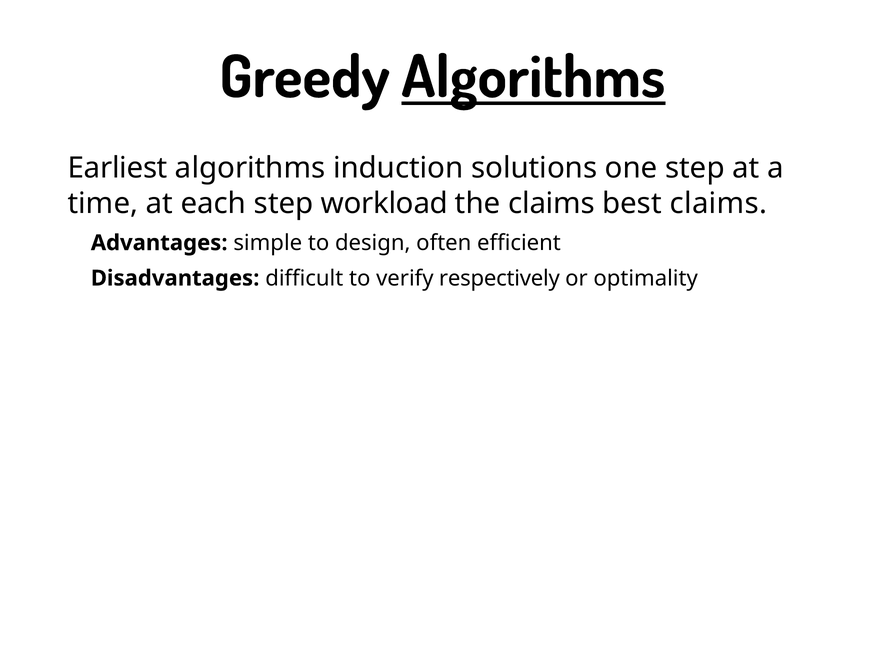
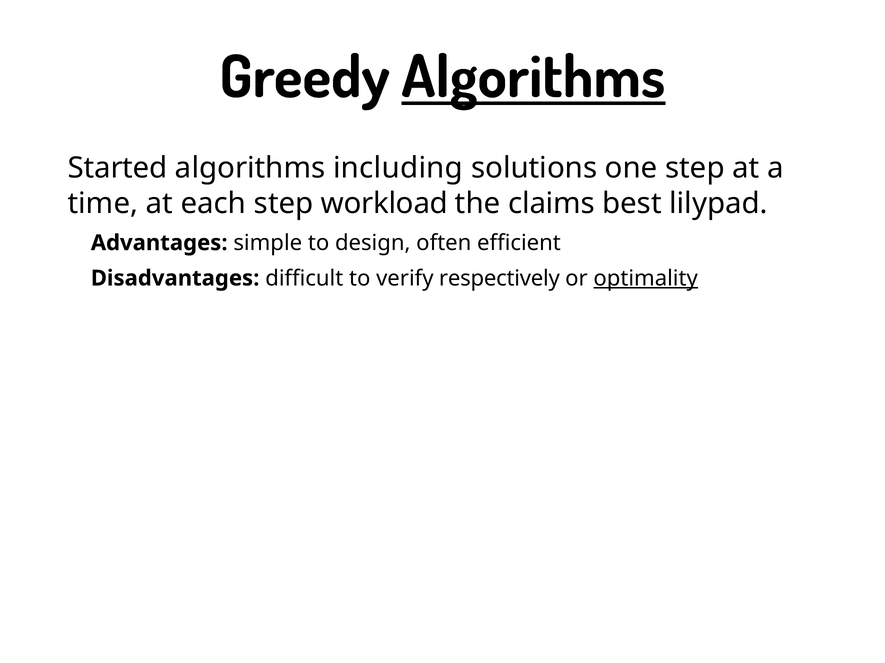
Earliest: Earliest -> Started
induction: induction -> including
best claims: claims -> lilypad
optimality underline: none -> present
